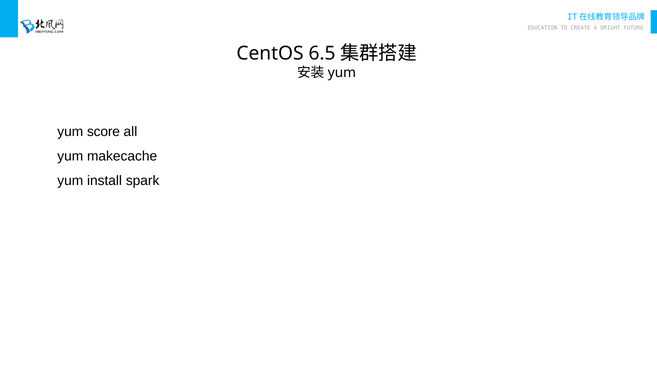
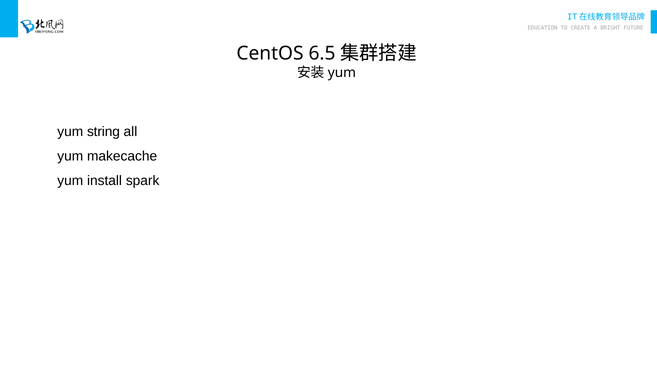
score: score -> string
